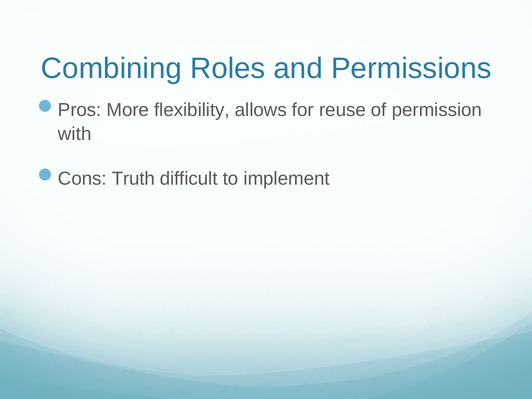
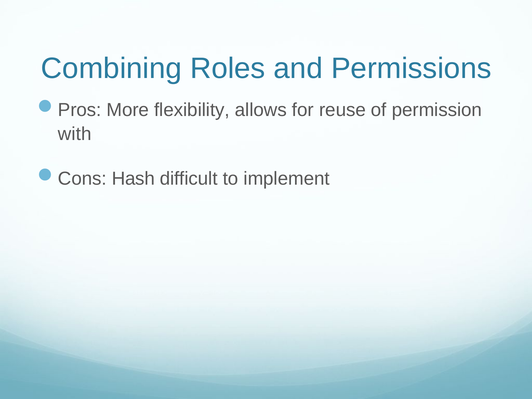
Truth: Truth -> Hash
